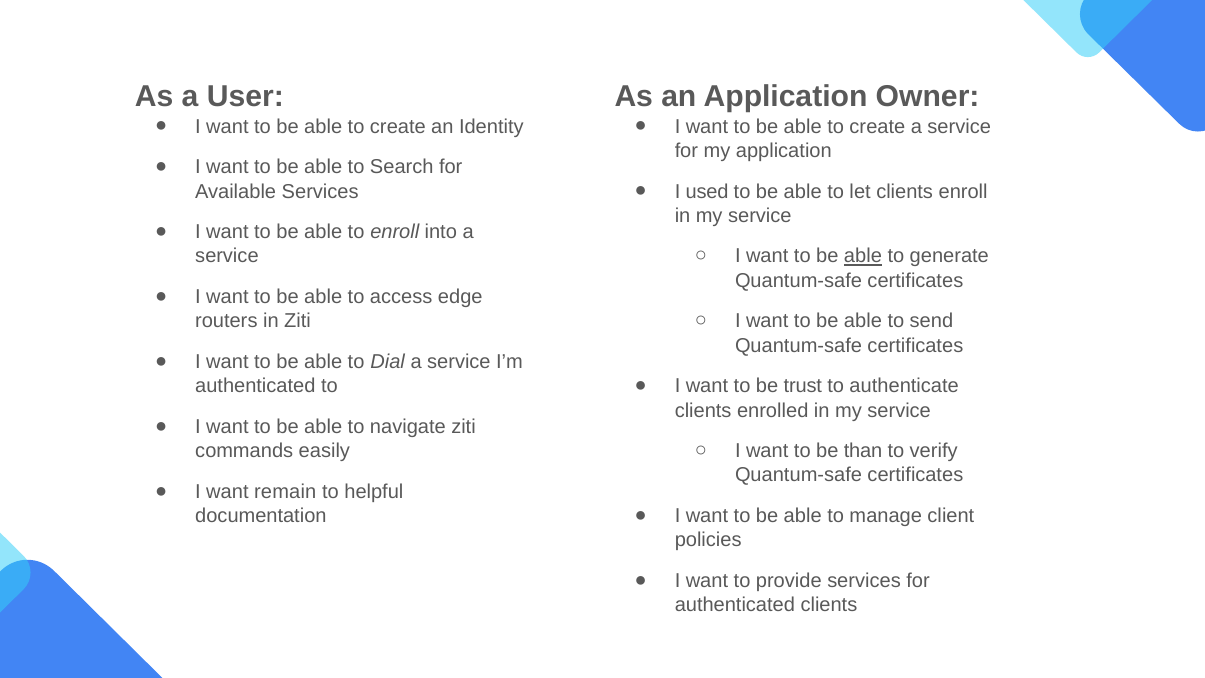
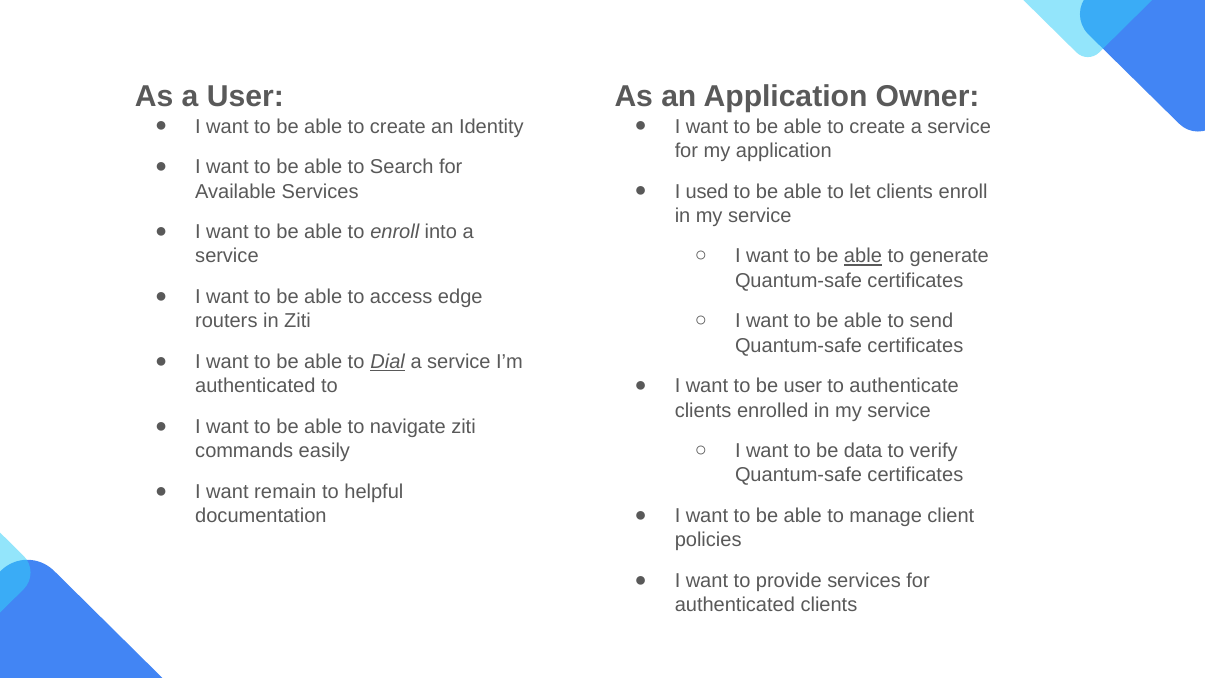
Dial underline: none -> present
be trust: trust -> user
than: than -> data
